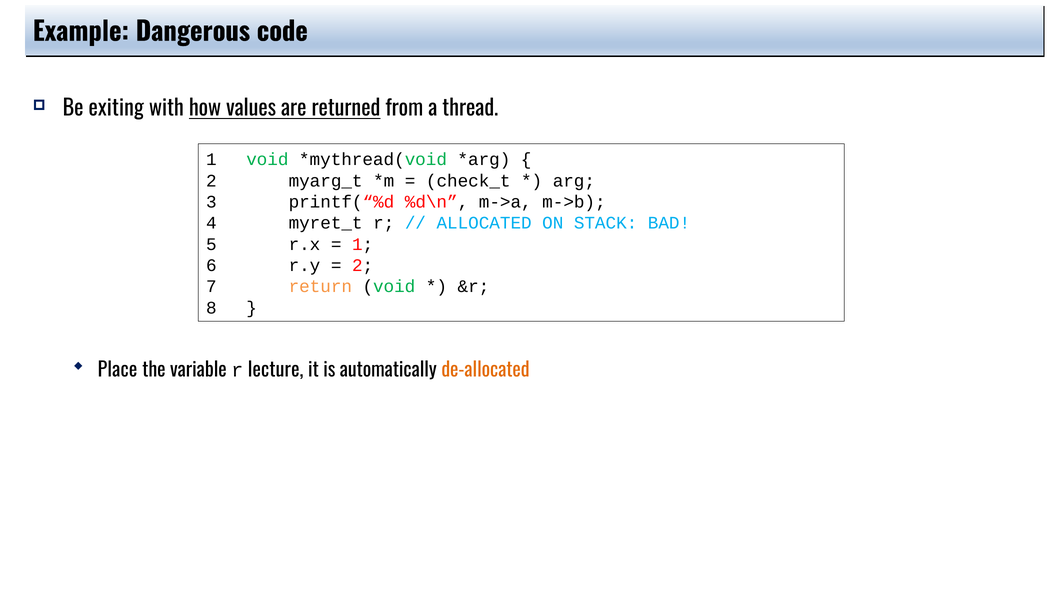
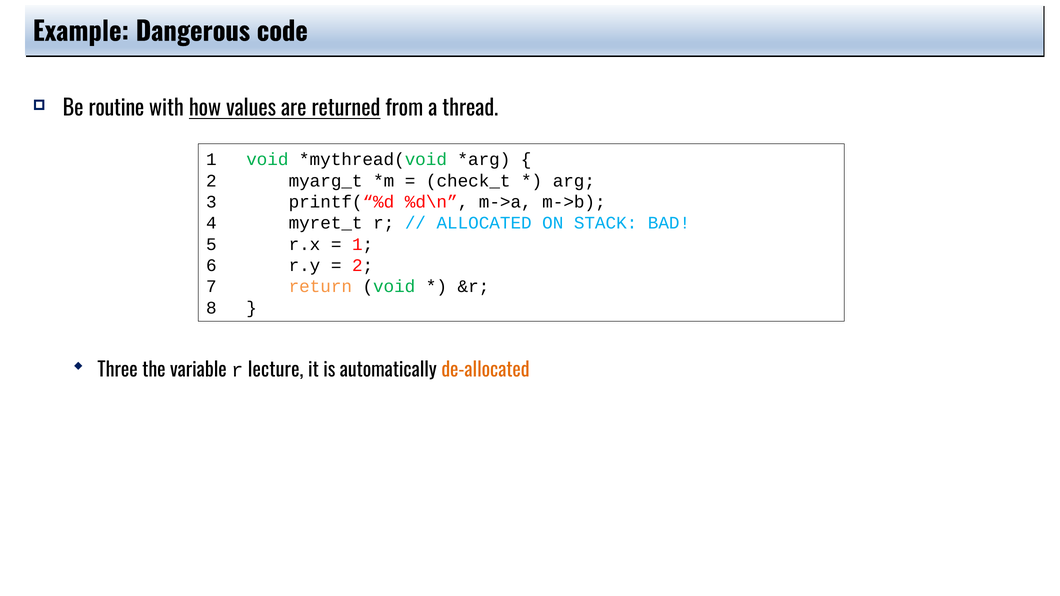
exiting: exiting -> routine
Place: Place -> Three
